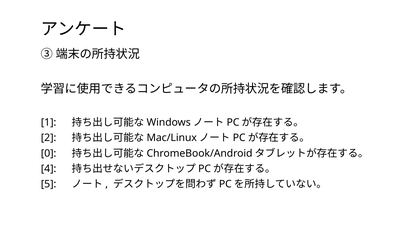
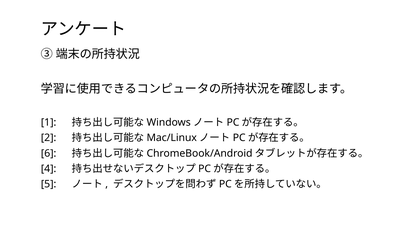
0: 0 -> 6
